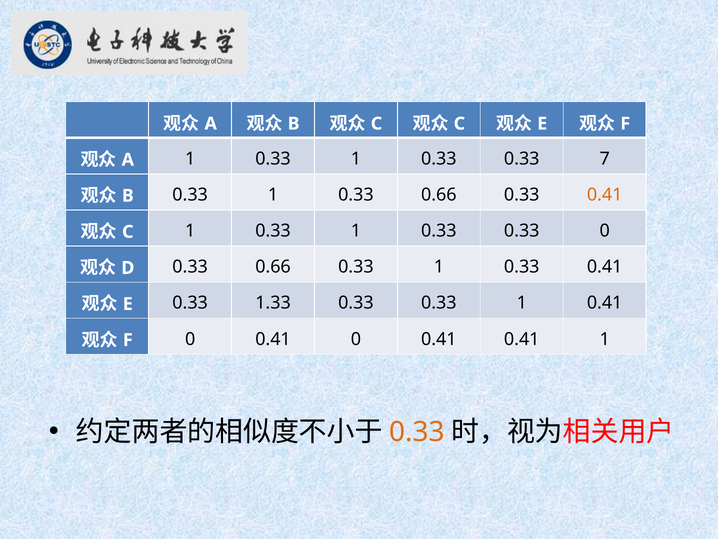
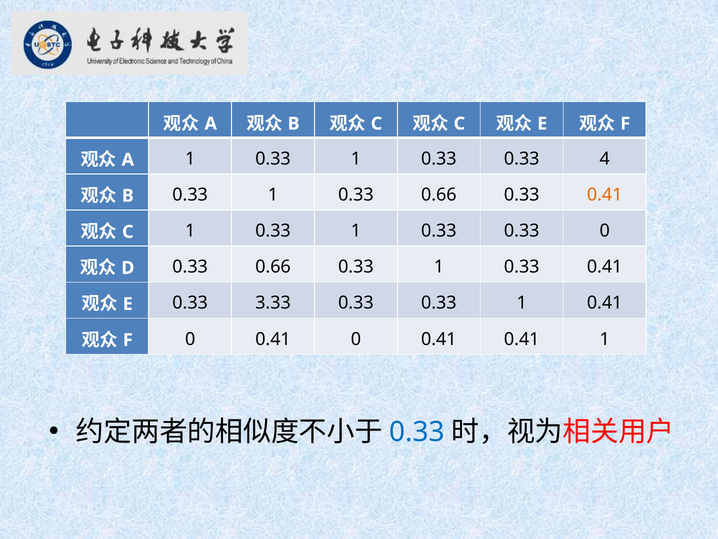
7: 7 -> 4
1.33: 1.33 -> 3.33
0.33 at (417, 432) colour: orange -> blue
